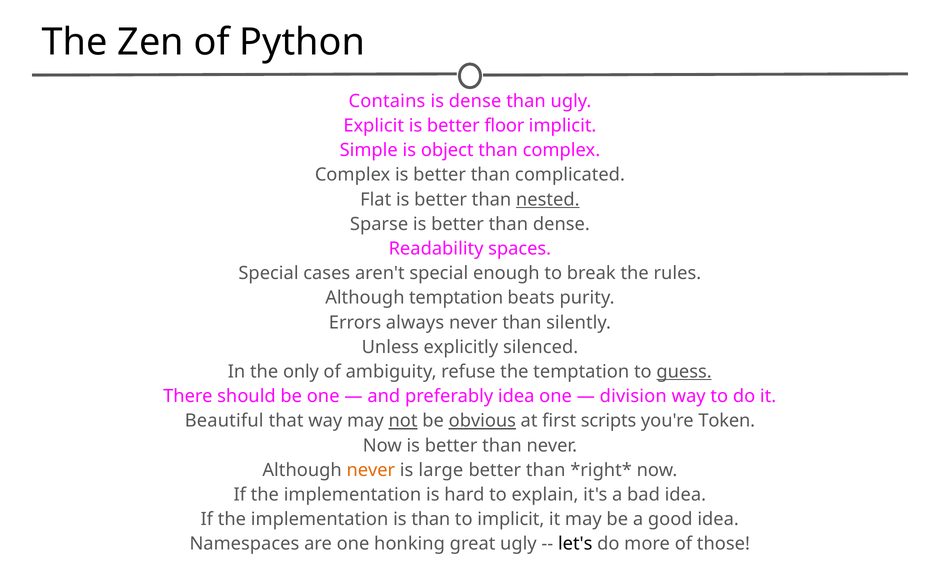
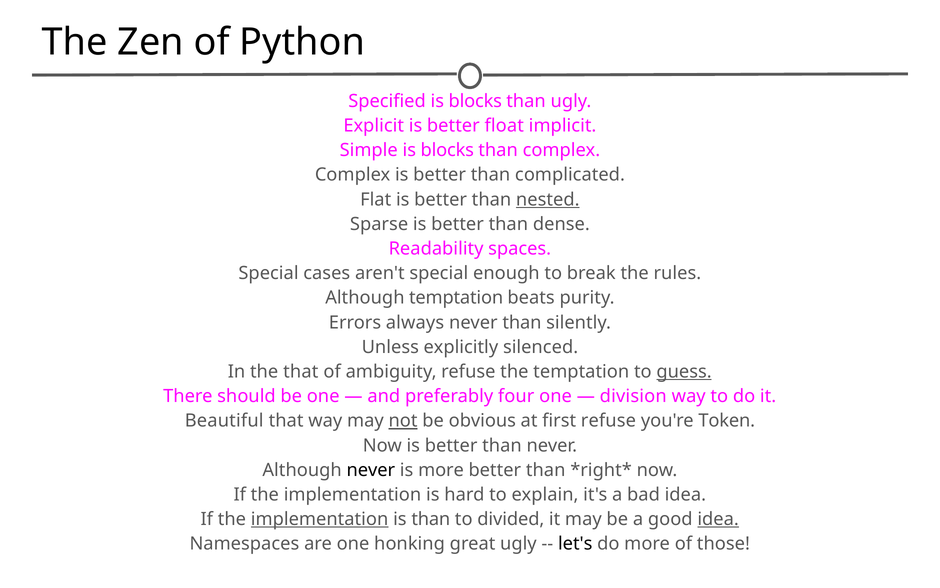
Contains: Contains -> Specified
dense at (475, 101): dense -> blocks
floor: floor -> float
Simple is object: object -> blocks
the only: only -> that
preferably idea: idea -> four
obvious underline: present -> none
first scripts: scripts -> refuse
never at (371, 470) colour: orange -> black
is large: large -> more
implementation at (320, 519) underline: none -> present
to implicit: implicit -> divided
idea at (718, 519) underline: none -> present
